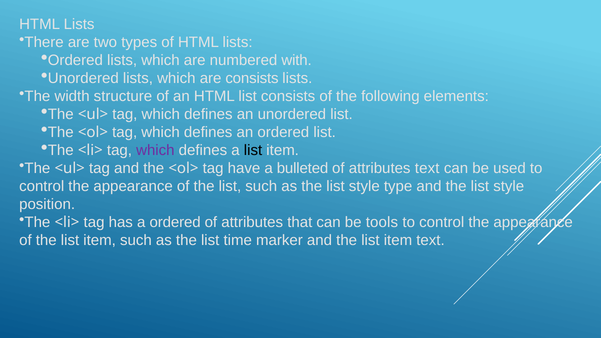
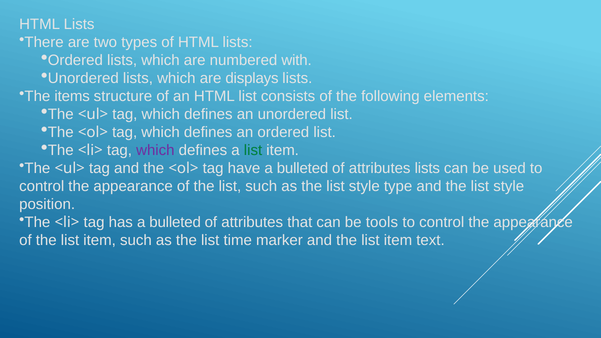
are consists: consists -> displays
width: width -> items
list at (253, 150) colour: black -> green
attributes text: text -> lists
has a ordered: ordered -> bulleted
